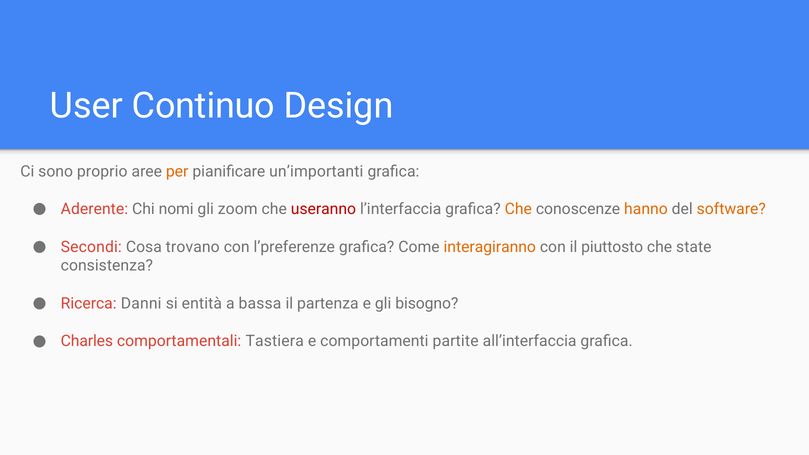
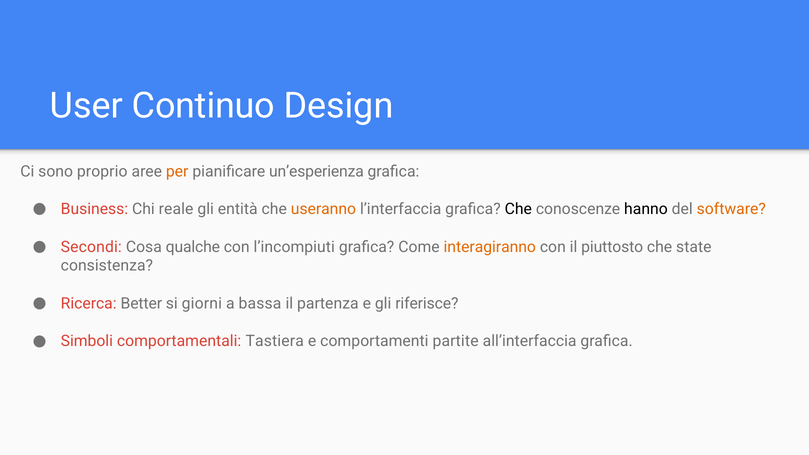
un’importanti: un’importanti -> un’esperienza
Aderente: Aderente -> Business
nomi: nomi -> reale
zoom: zoom -> entità
useranno colour: red -> orange
Che at (518, 209) colour: orange -> black
hanno colour: orange -> black
trovano: trovano -> qualche
l’preferenze: l’preferenze -> l’incompiuti
Danni: Danni -> Better
entità: entità -> giorni
bisogno: bisogno -> riferisce
Charles: Charles -> Simboli
